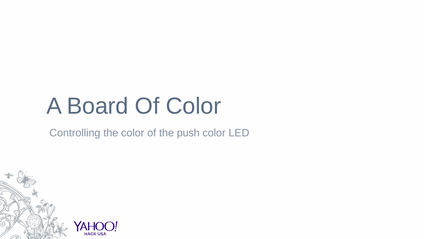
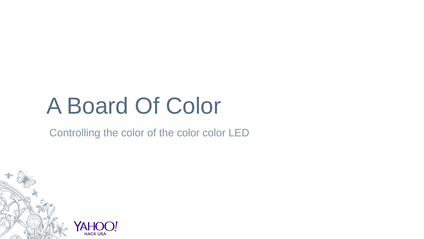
of the push: push -> color
